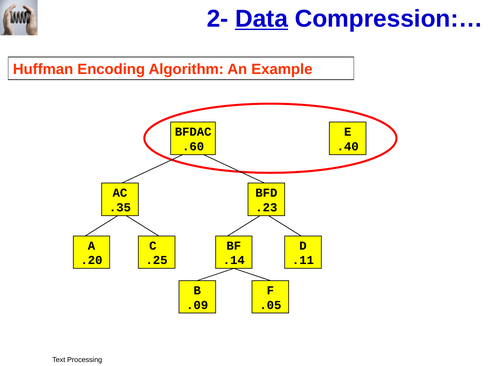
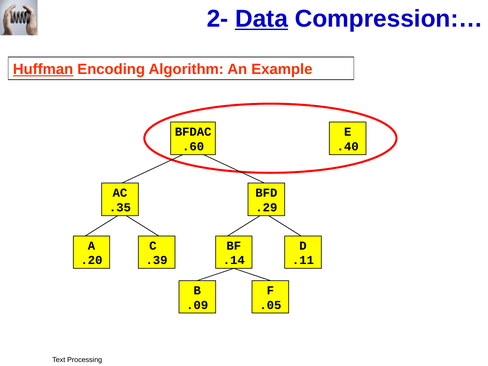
Huffman underline: none -> present
.23: .23 -> .29
.25: .25 -> .39
